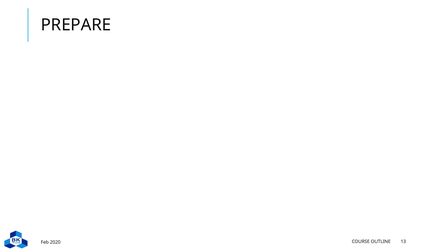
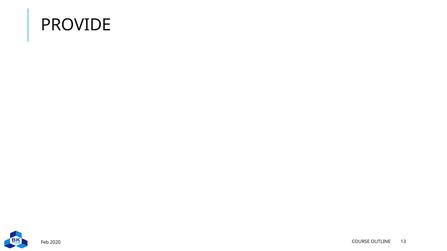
PREPARE: PREPARE -> PROVIDE
